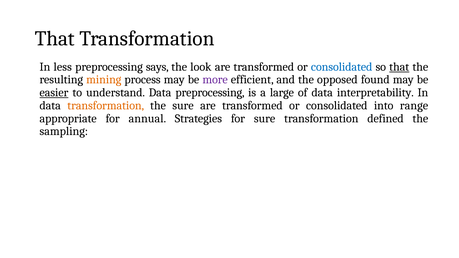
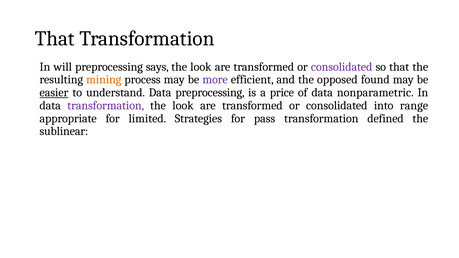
less: less -> will
consolidated at (342, 67) colour: blue -> purple
that at (399, 67) underline: present -> none
large: large -> price
interpretability: interpretability -> nonparametric
transformation at (106, 106) colour: orange -> purple
sure at (183, 106): sure -> look
annual: annual -> limited
for sure: sure -> pass
sampling: sampling -> sublinear
